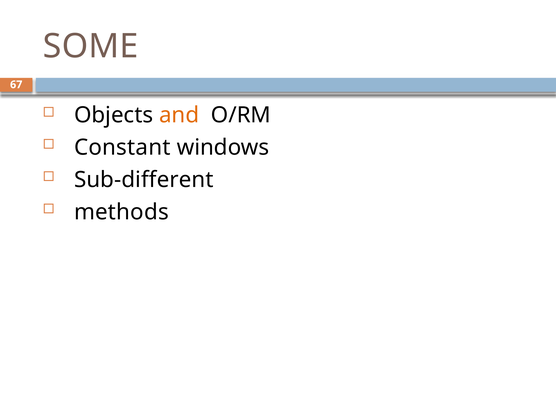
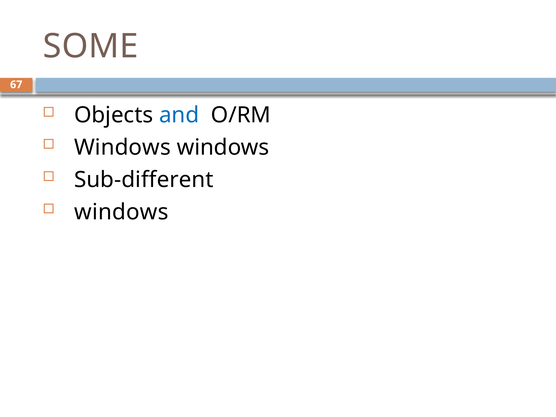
and colour: orange -> blue
Constant at (122, 147): Constant -> Windows
methods at (121, 212): methods -> windows
